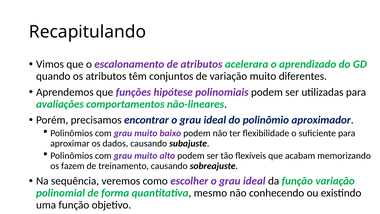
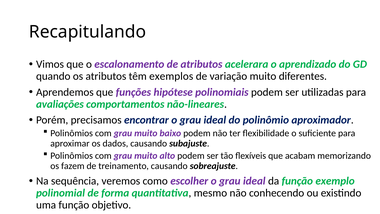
conjuntos: conjuntos -> exemplos
função variação: variação -> exemplo
